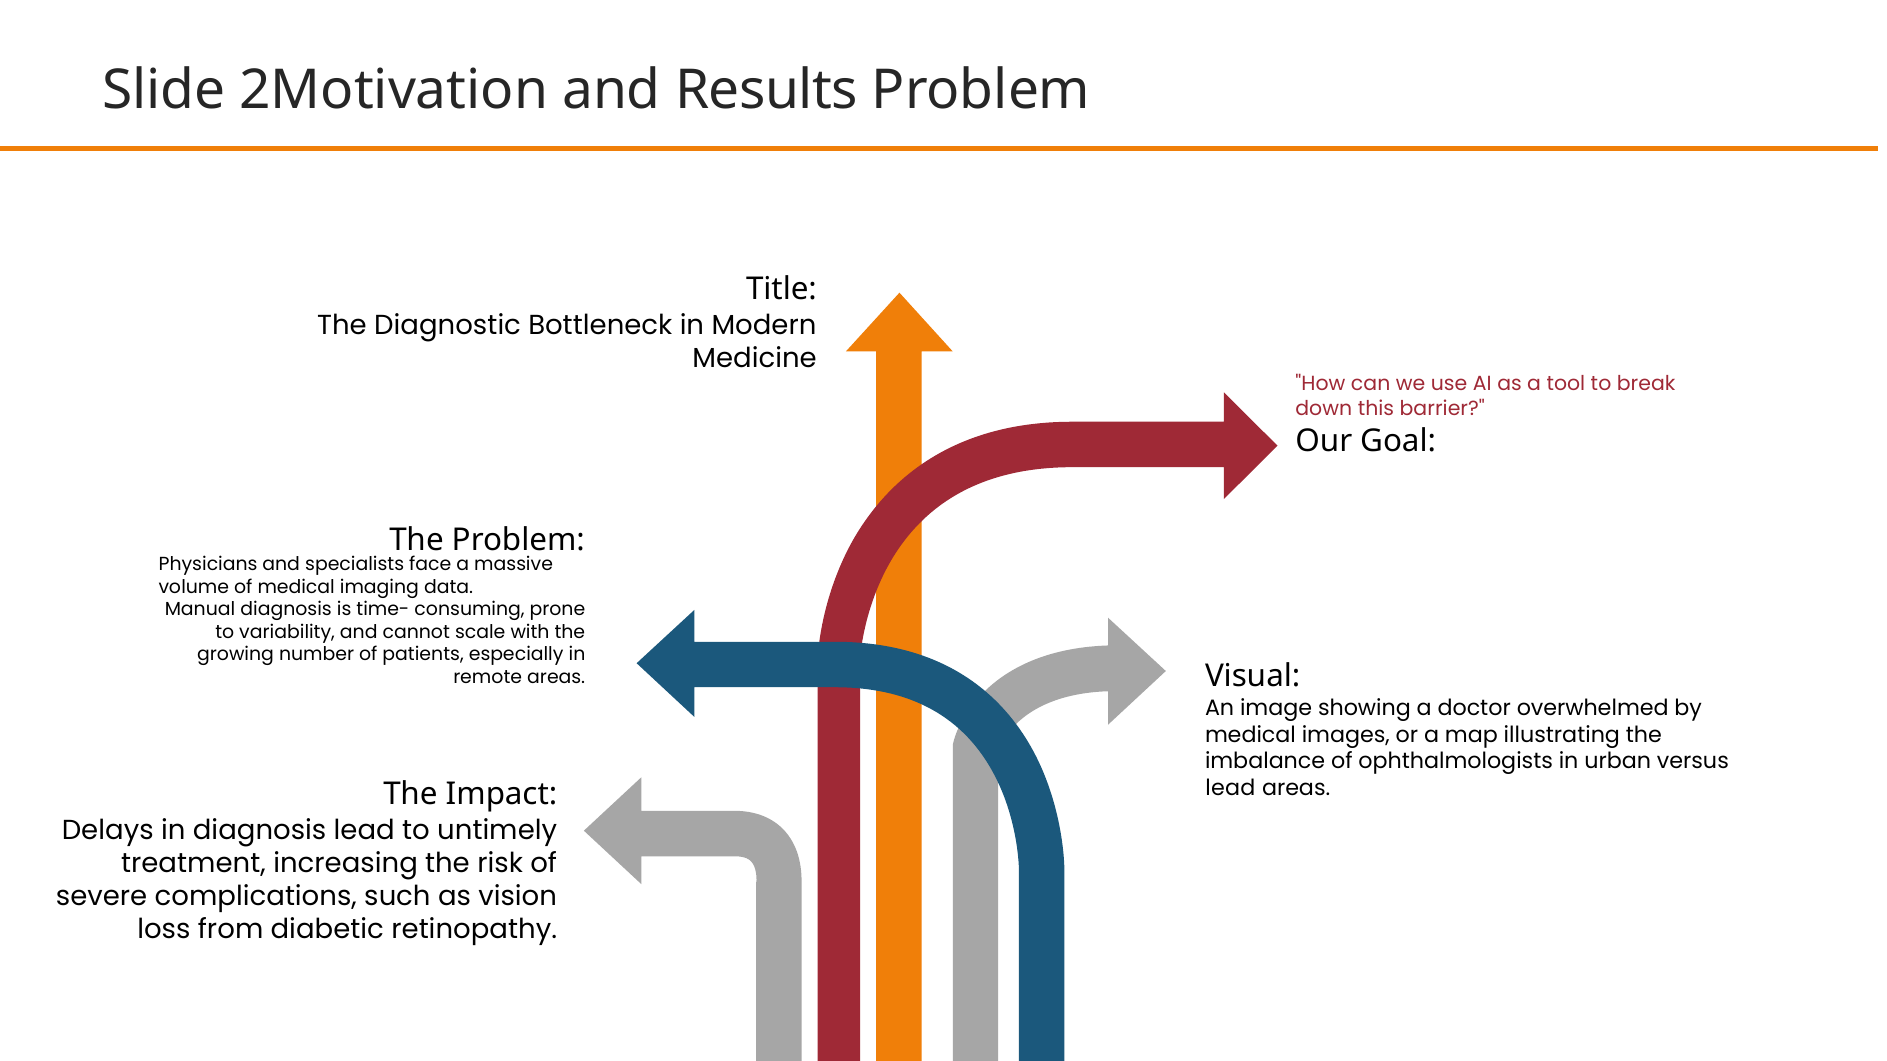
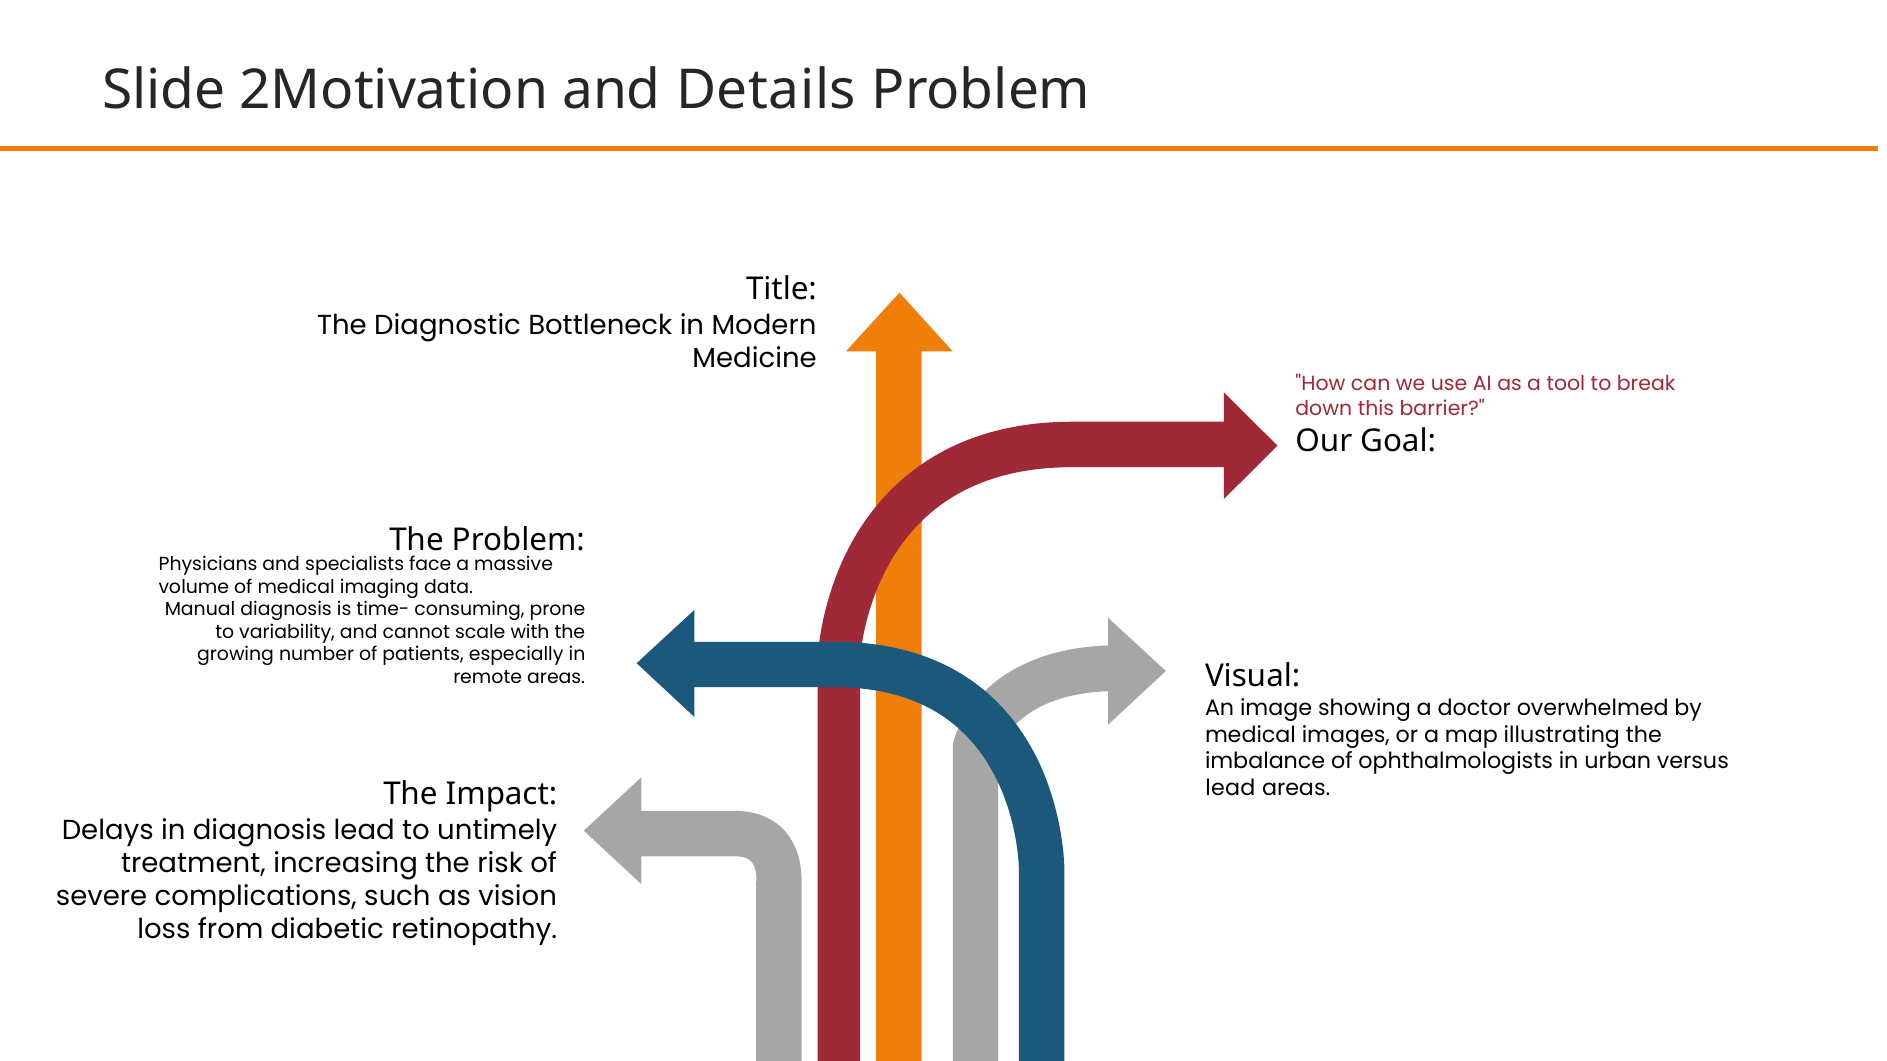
Results: Results -> Details
